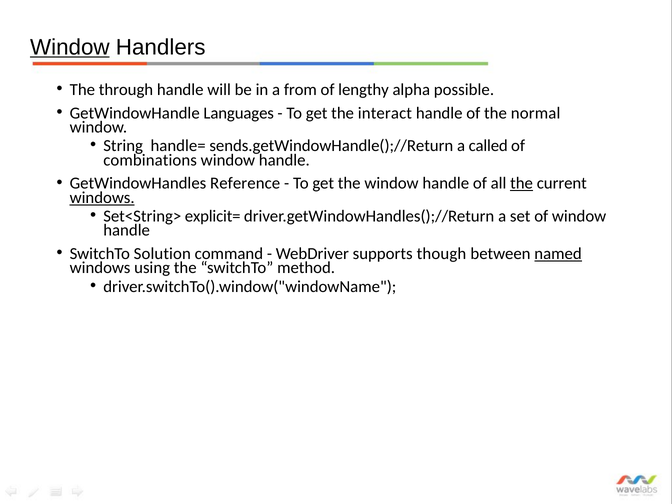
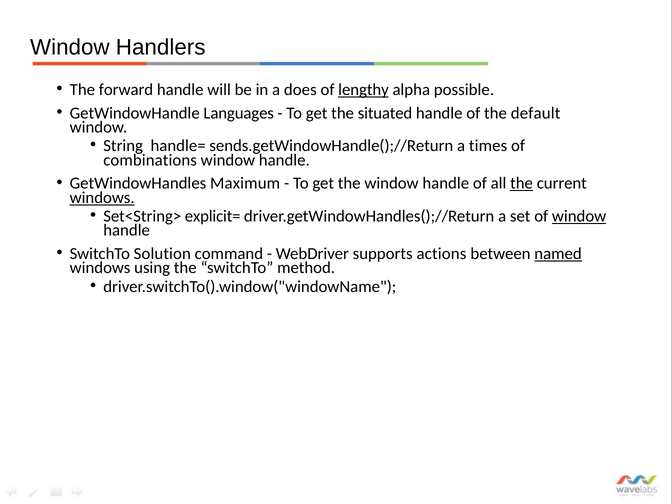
Window at (70, 47) underline: present -> none
through: through -> forward
from: from -> does
lengthy underline: none -> present
interact: interact -> situated
normal: normal -> default
called: called -> times
Reference: Reference -> Maximum
window at (579, 216) underline: none -> present
though: though -> actions
